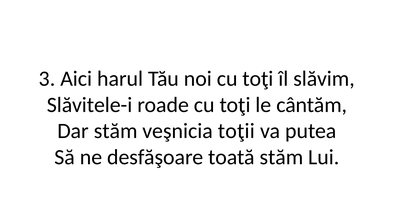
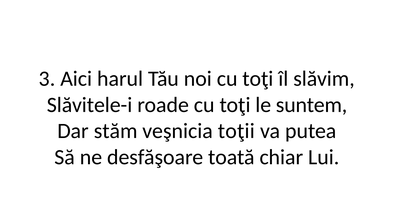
cântăm: cântăm -> suntem
toată stăm: stăm -> chiar
